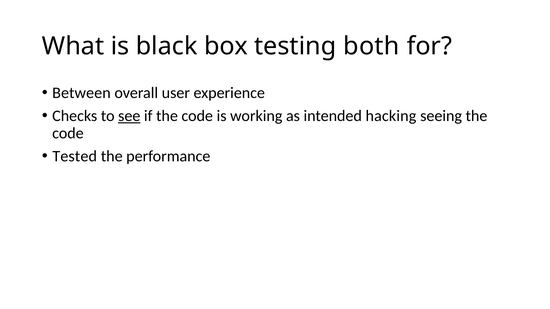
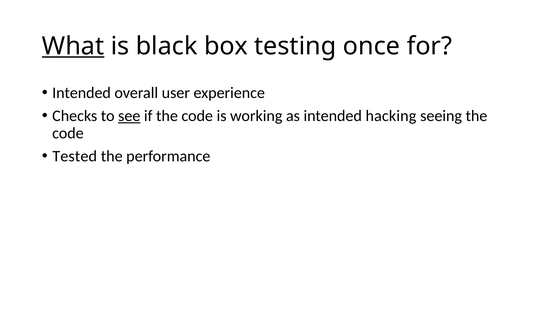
What underline: none -> present
both: both -> once
Between at (81, 93): Between -> Intended
